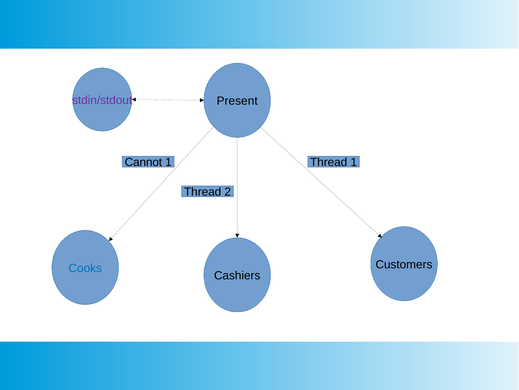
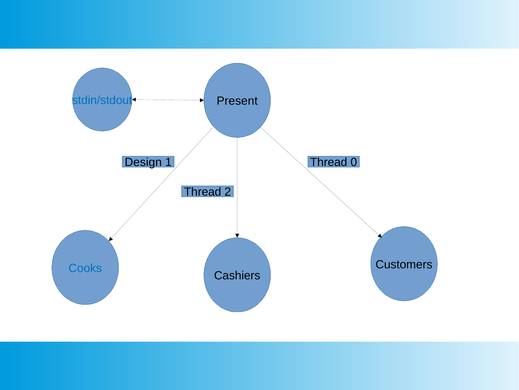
stdin/stdout colour: purple -> blue
Cannot: Cannot -> Design
Thread 1: 1 -> 0
